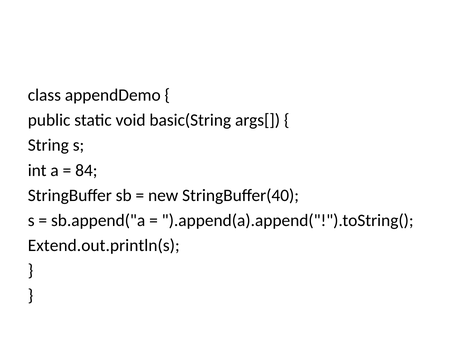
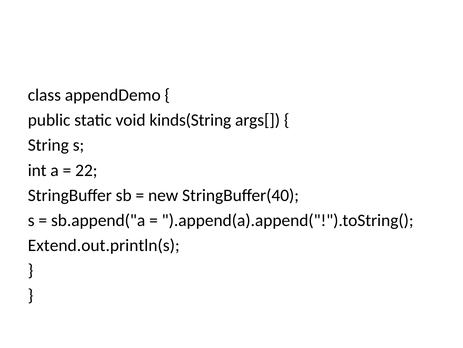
basic(String: basic(String -> kinds(String
84: 84 -> 22
